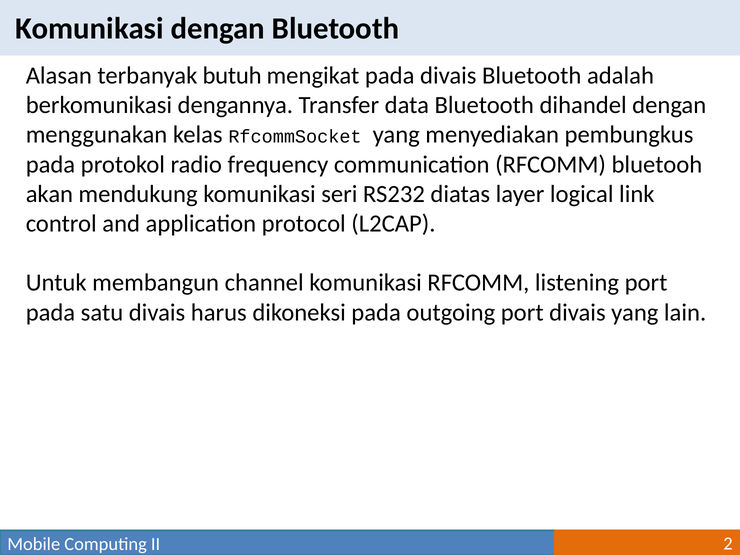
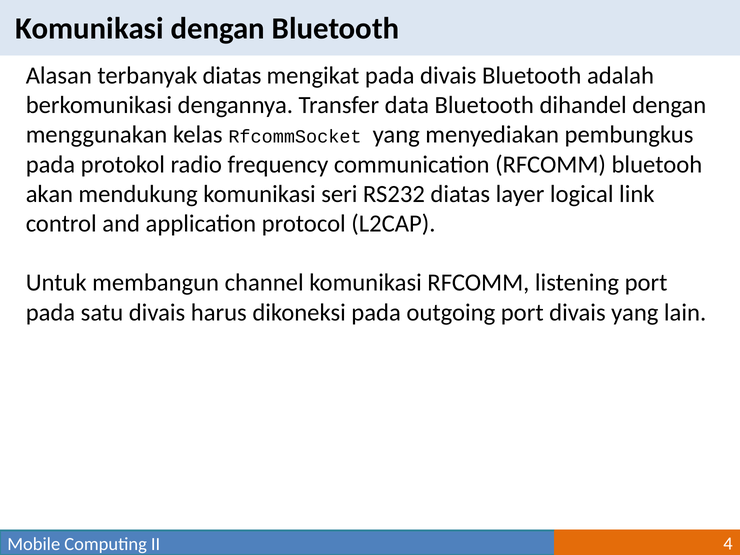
terbanyak butuh: butuh -> diatas
2: 2 -> 4
